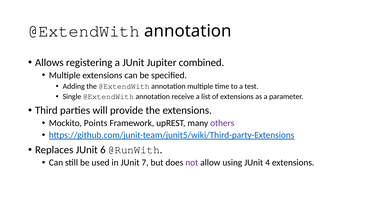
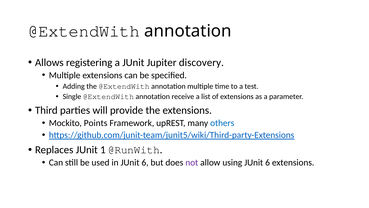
combined: combined -> discovery
others colour: purple -> blue
6: 6 -> 1
in JUnit 7: 7 -> 6
using JUnit 4: 4 -> 6
